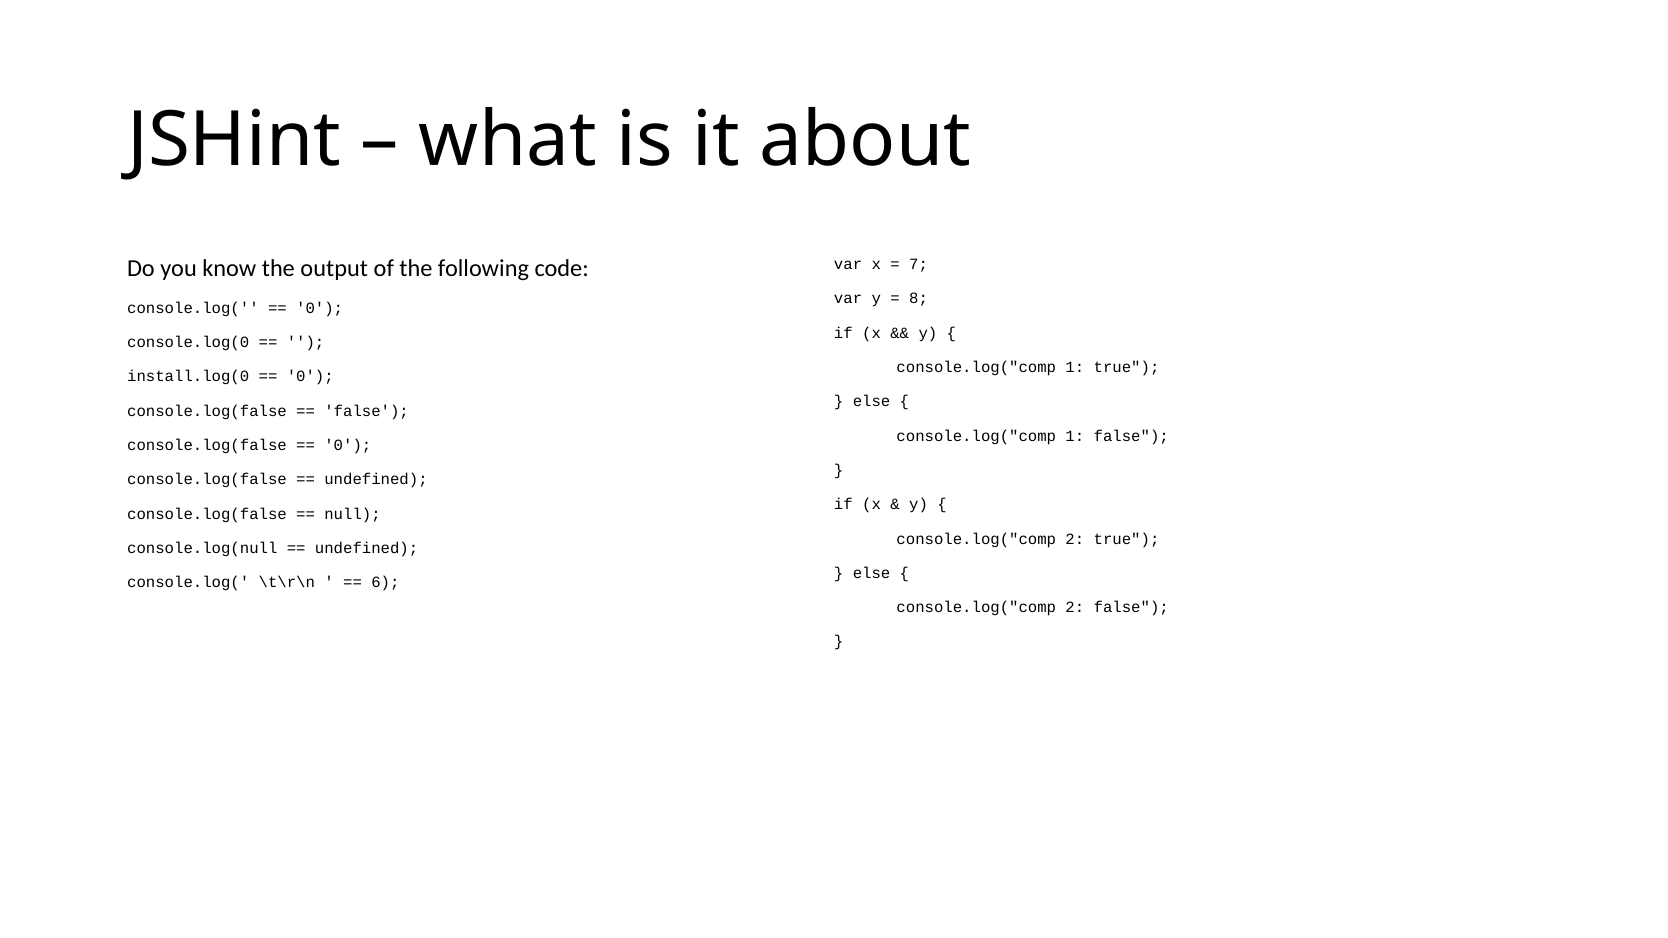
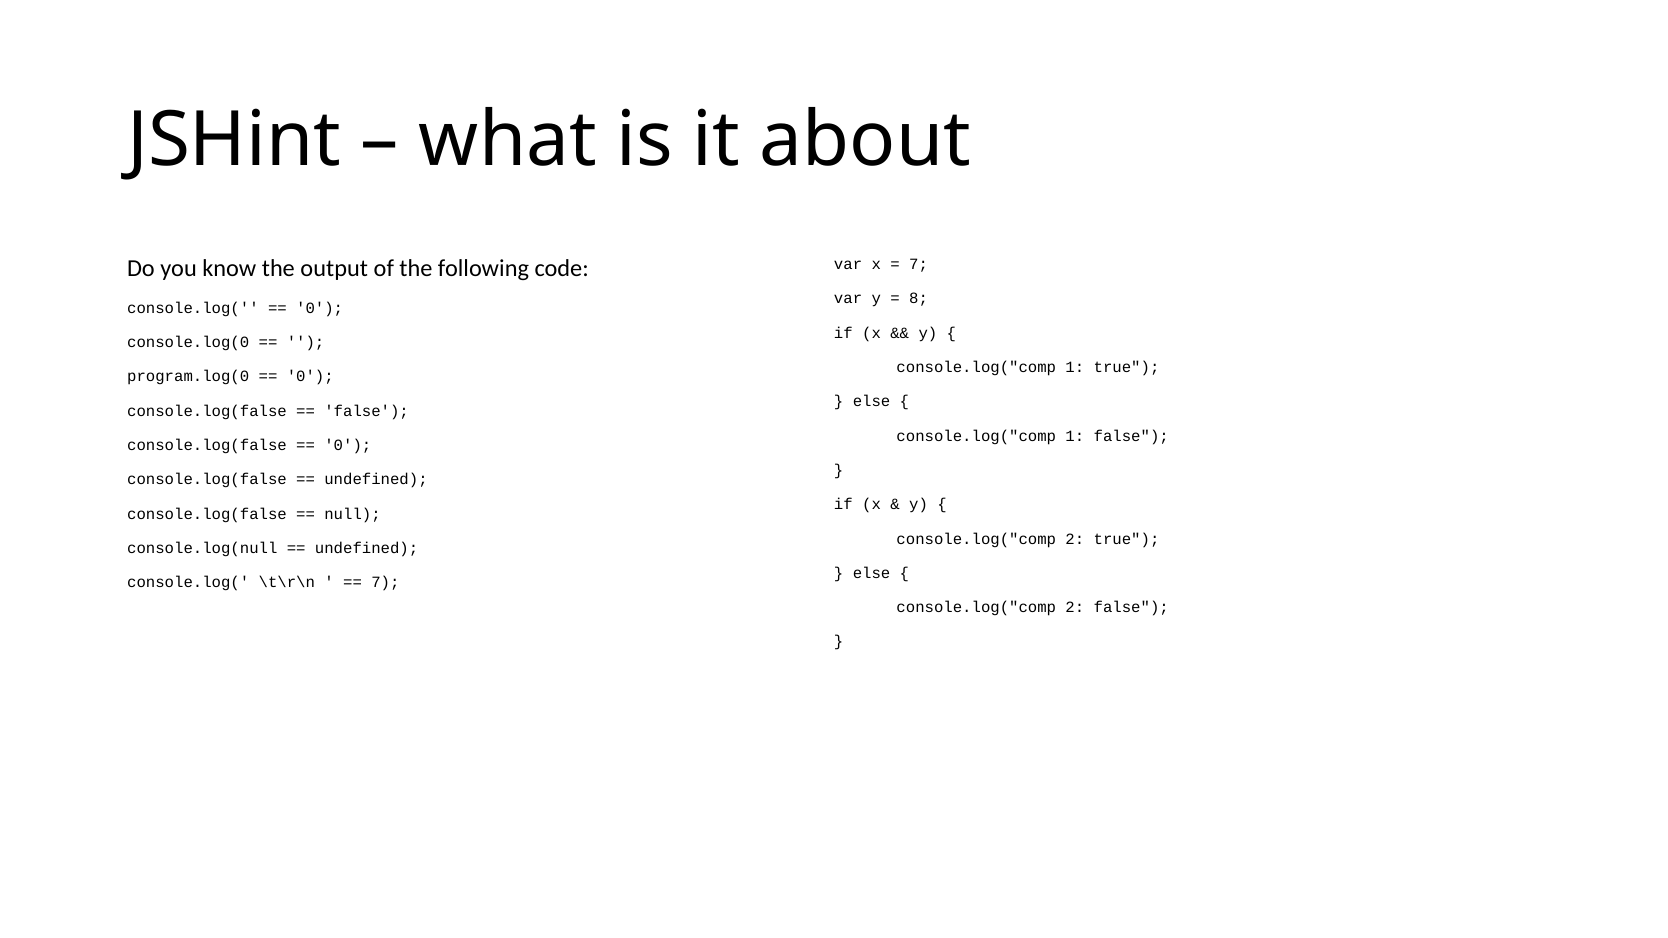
install.log(0: install.log(0 -> program.log(0
6 at (385, 583): 6 -> 7
